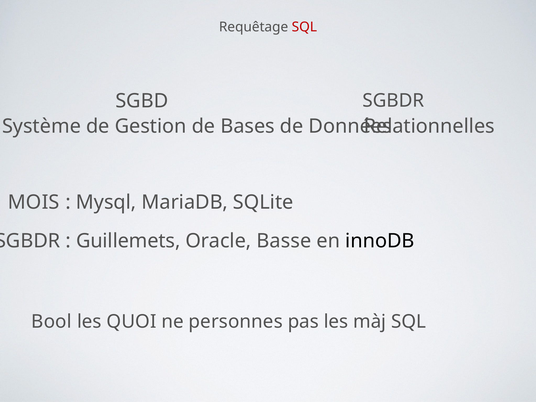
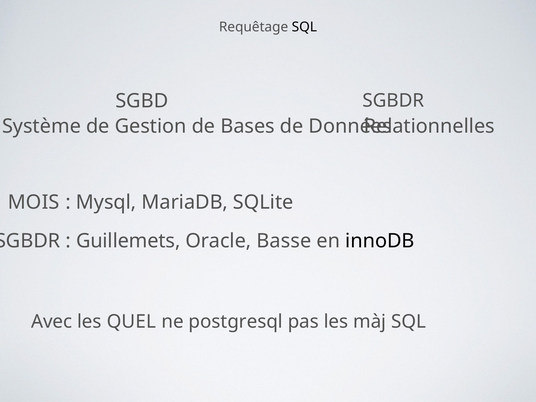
SQL at (304, 27) colour: red -> black
Bool: Bool -> Avec
QUOI: QUOI -> QUEL
personnes: personnes -> postgresql
